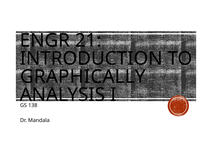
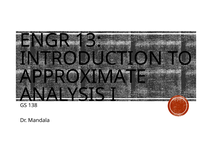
21: 21 -> 13
GRAPHICALLY: GRAPHICALLY -> APPROXIMATE
